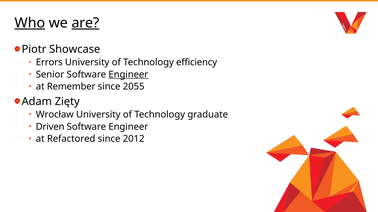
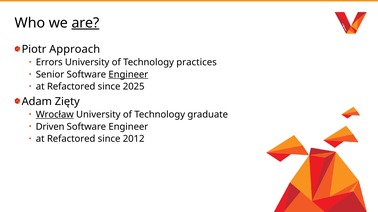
Who underline: present -> none
Showcase: Showcase -> Approach
efficiency: efficiency -> practices
Remember at (71, 87): Remember -> Refactored
2055: 2055 -> 2025
Wrocław underline: none -> present
